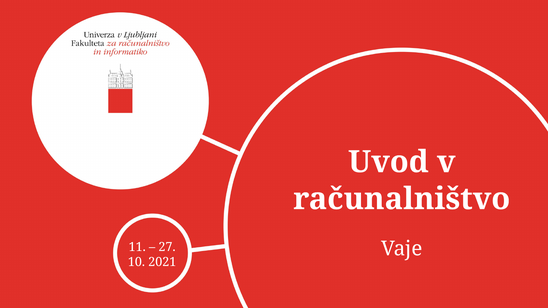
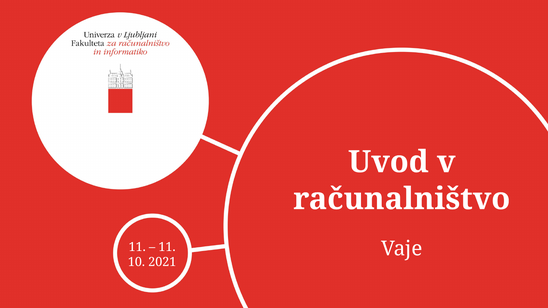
27 at (167, 247): 27 -> 11
